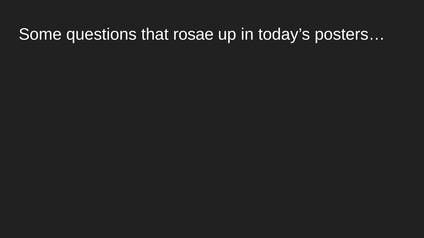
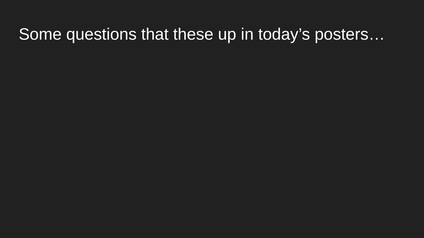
rosae: rosae -> these
